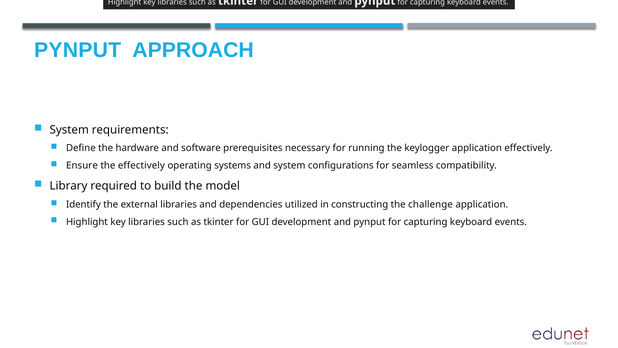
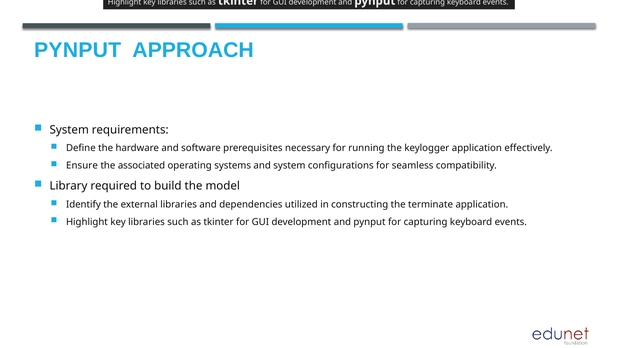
the effectively: effectively -> associated
challenge: challenge -> terminate
